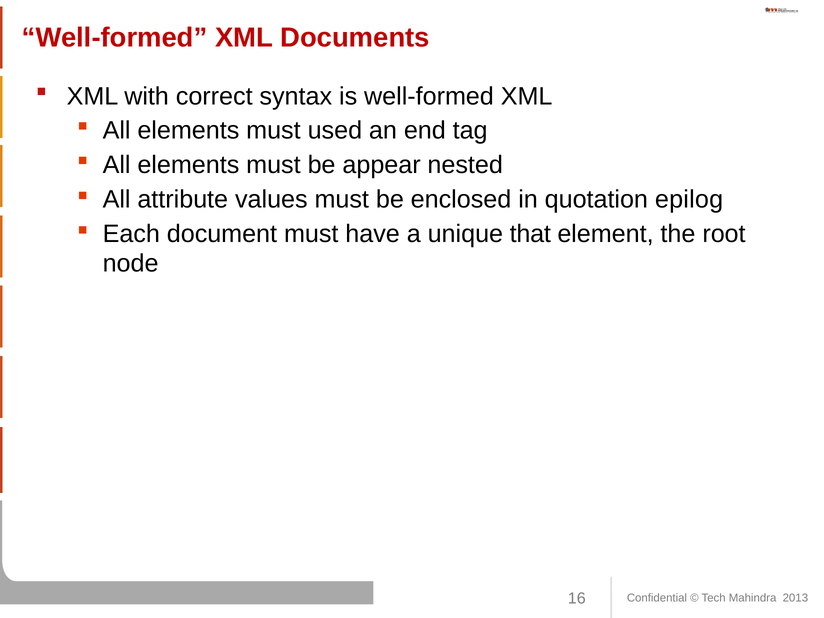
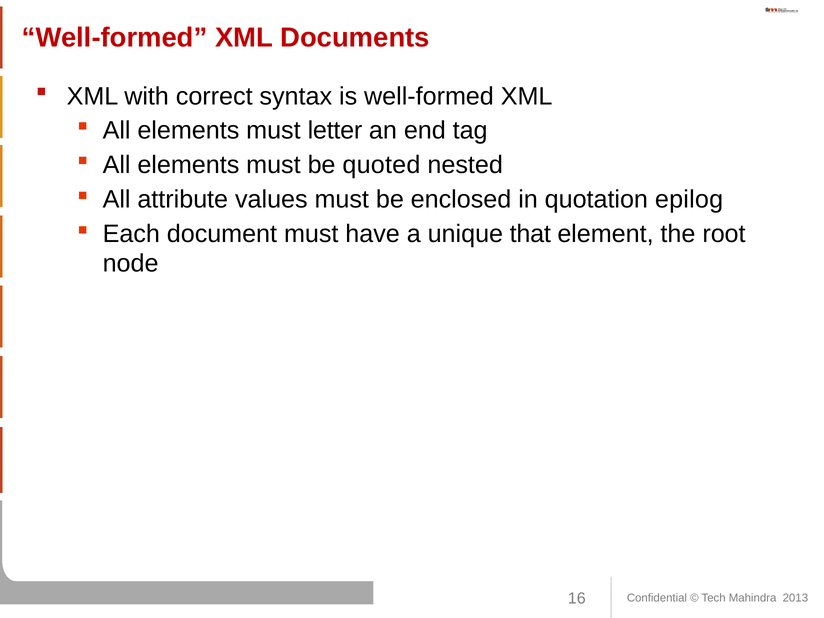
used: used -> letter
appear: appear -> quoted
